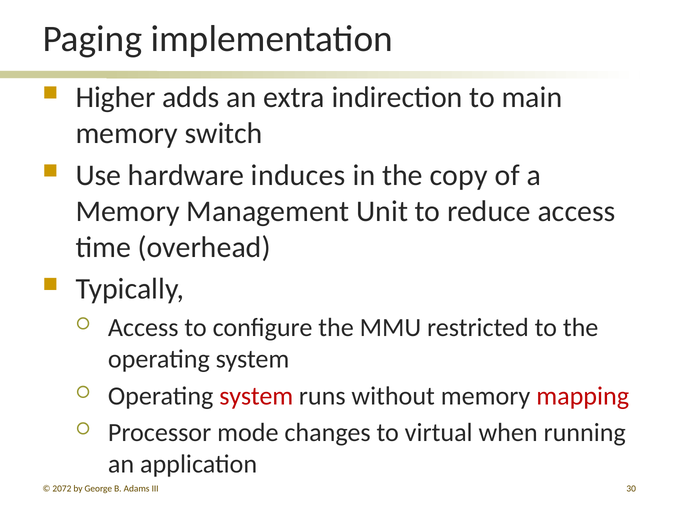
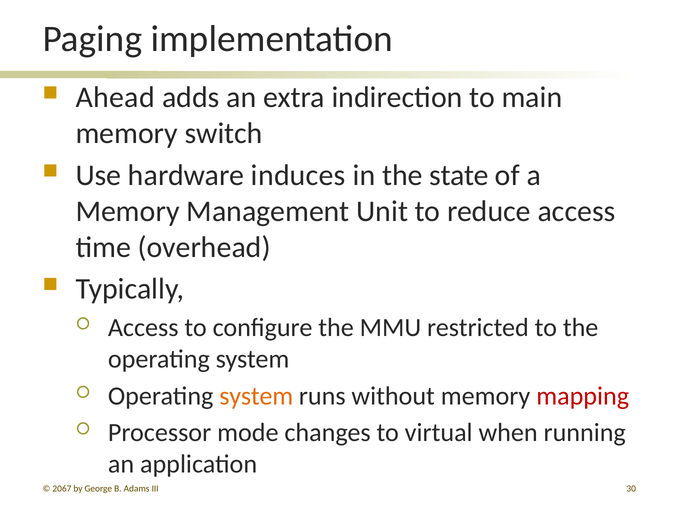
Higher: Higher -> Ahead
copy: copy -> state
system at (256, 396) colour: red -> orange
2072: 2072 -> 2067
